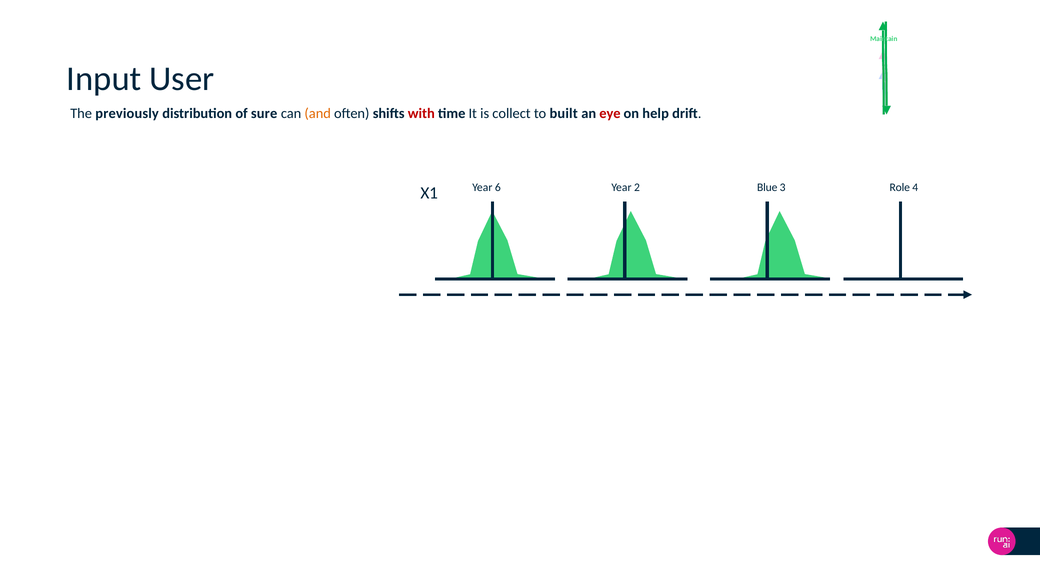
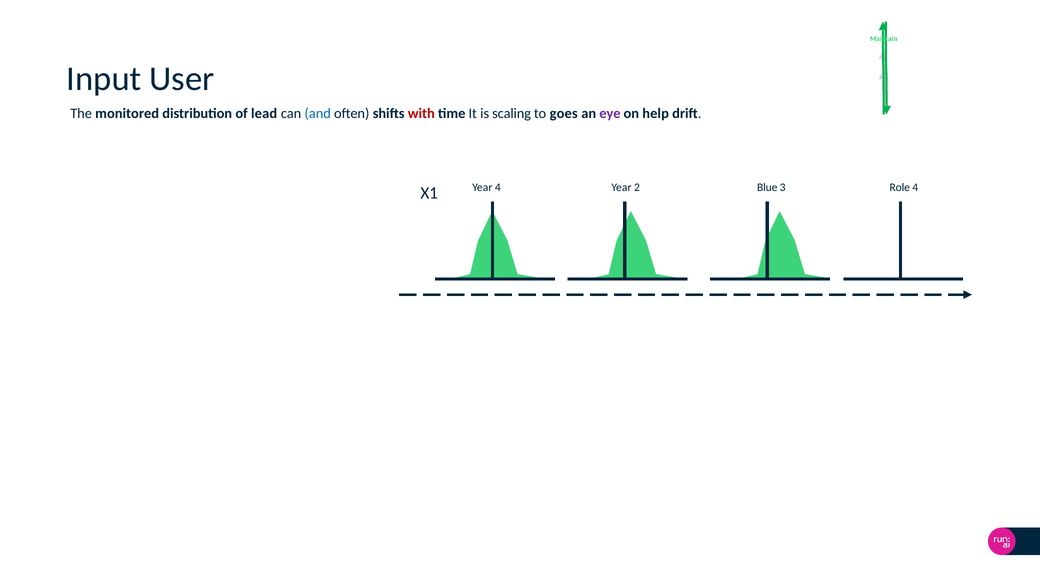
previously: previously -> monitored
sure: sure -> lead
and colour: orange -> blue
collect: collect -> scaling
built: built -> goes
eye colour: red -> purple
Year 6: 6 -> 4
